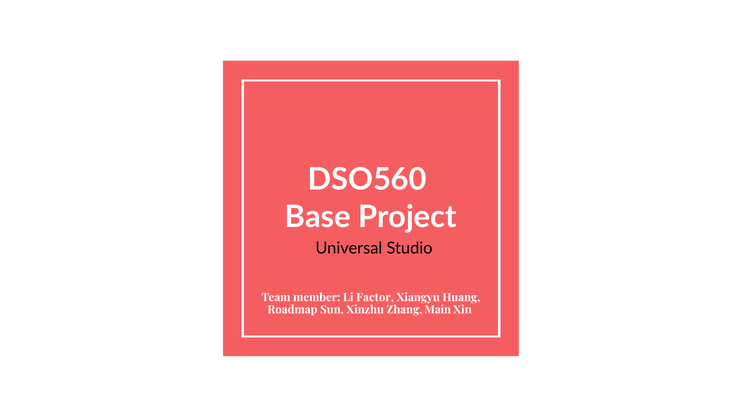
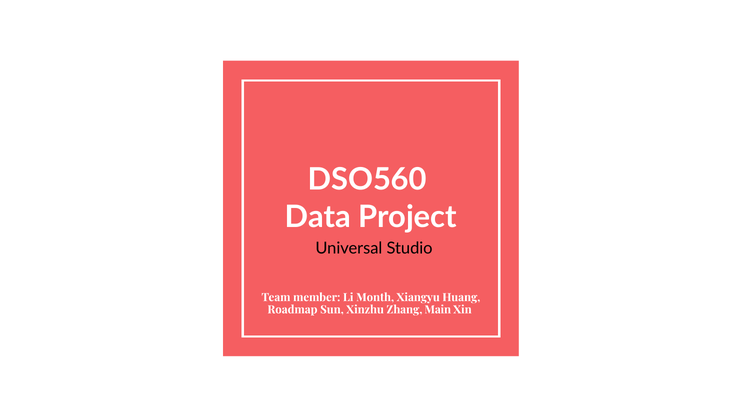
Base: Base -> Data
Factor: Factor -> Month
